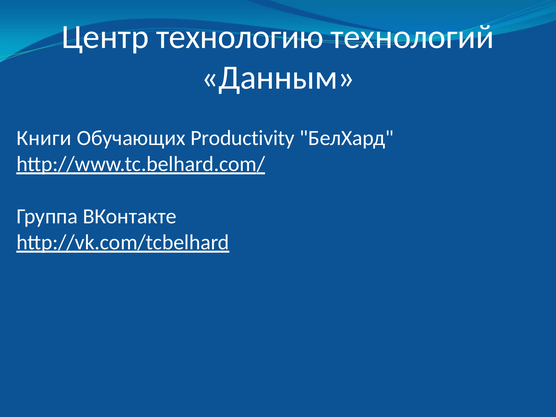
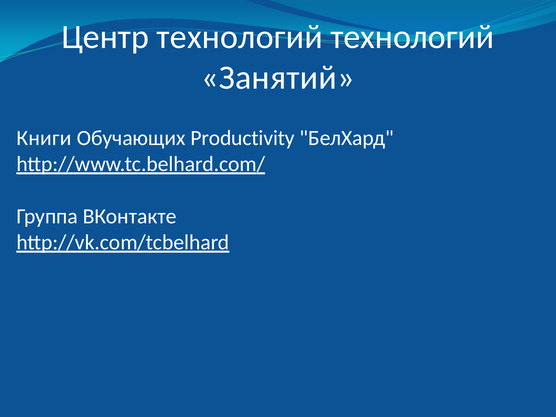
Центр технологию: технологию -> технологий
Данным: Данным -> Занятий
